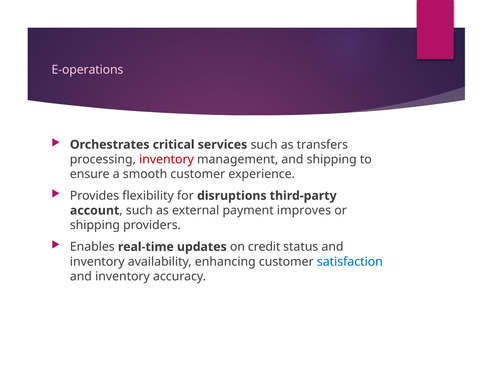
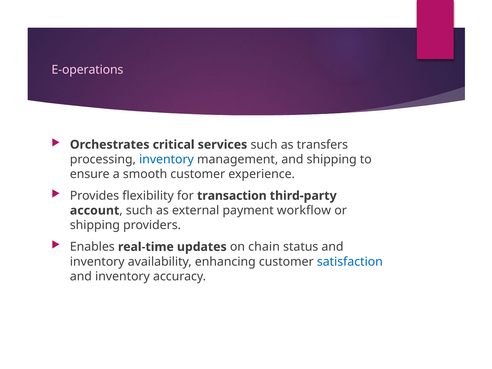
inventory at (166, 159) colour: red -> blue
disruptions: disruptions -> transaction
improves: improves -> workflow
credit: credit -> chain
